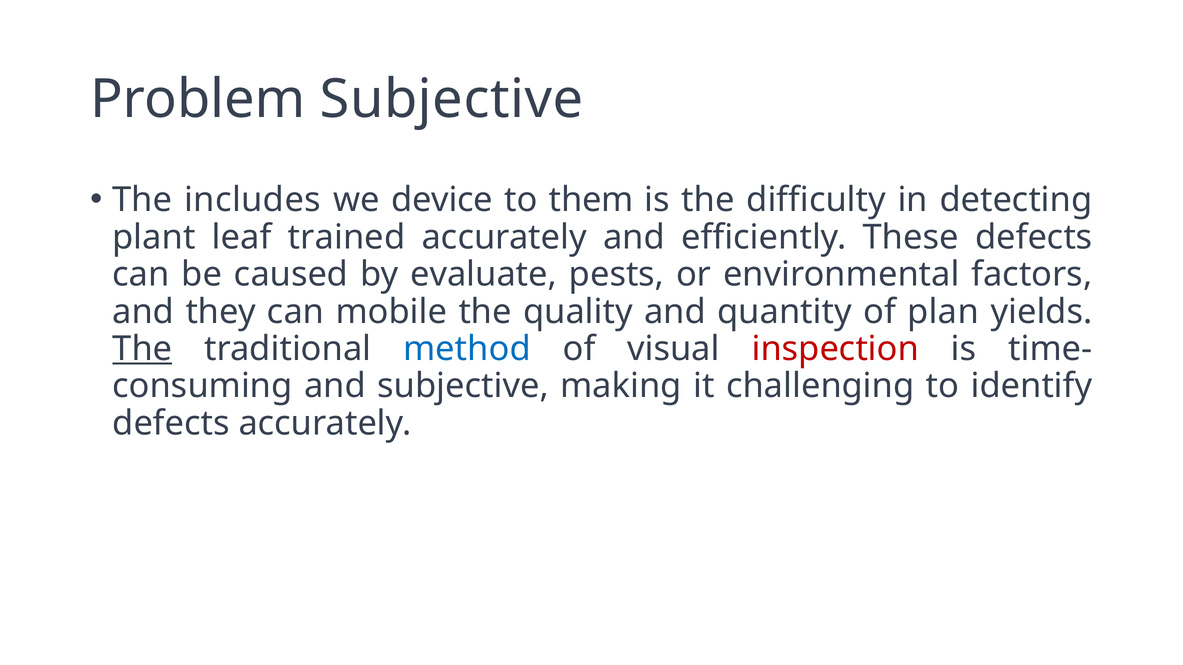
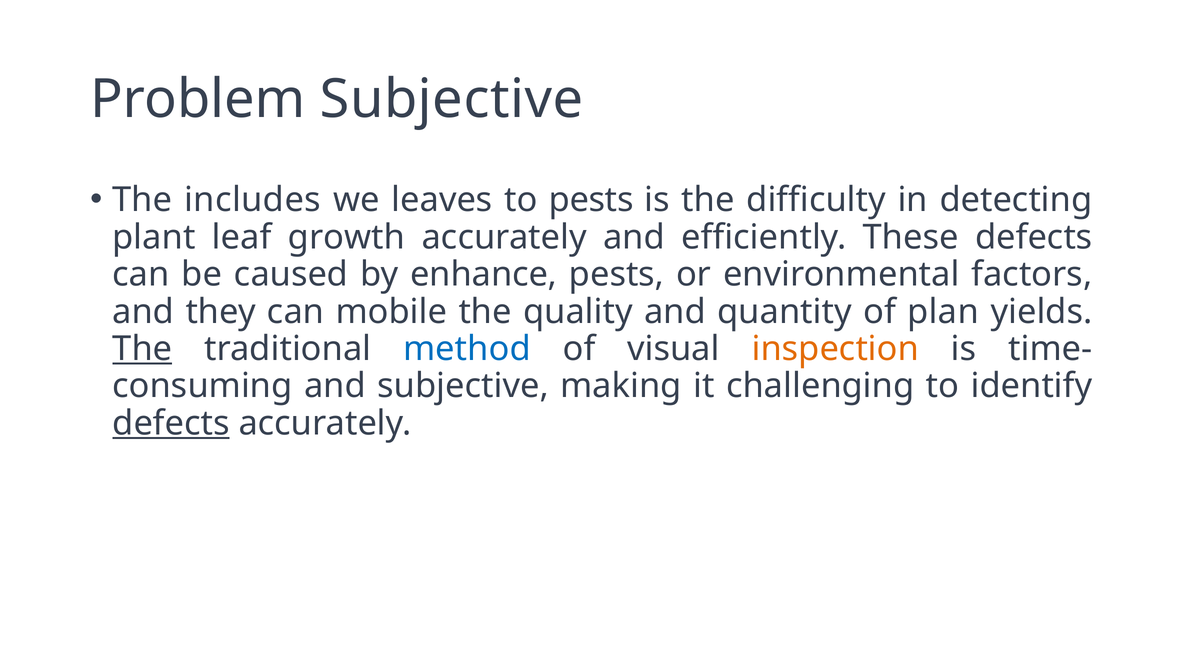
device: device -> leaves
to them: them -> pests
trained: trained -> growth
evaluate: evaluate -> enhance
inspection colour: red -> orange
defects at (171, 424) underline: none -> present
